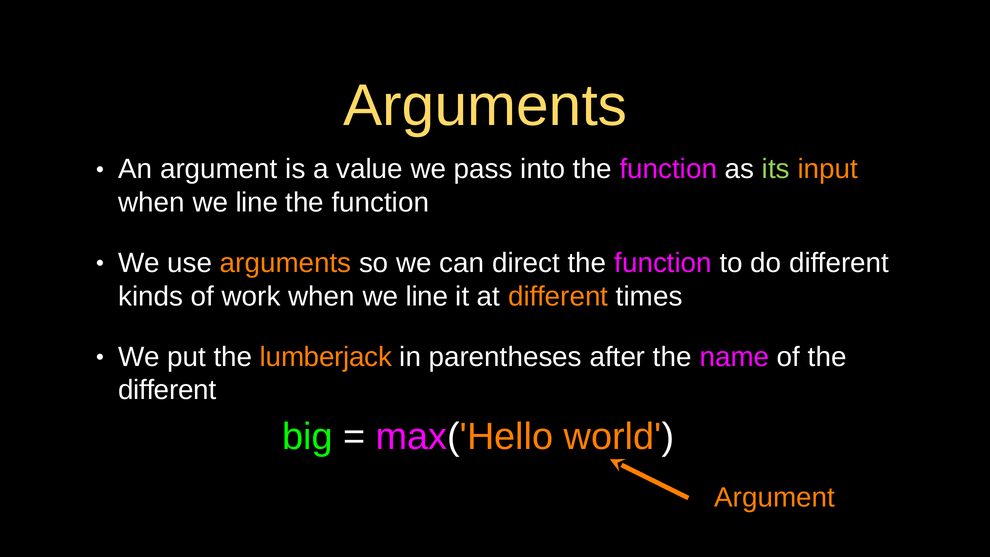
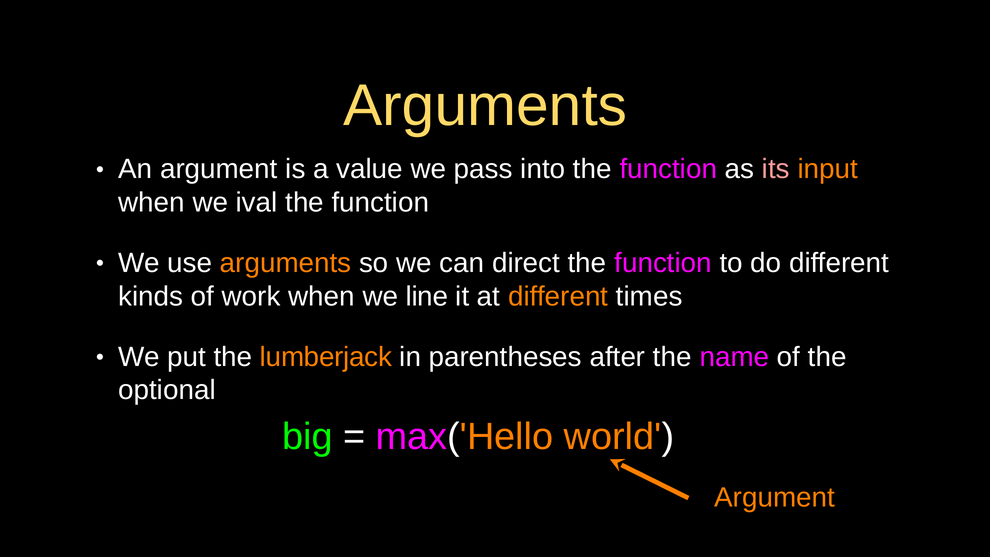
its colour: light green -> pink
line at (257, 202): line -> ival
different at (167, 390): different -> optional
